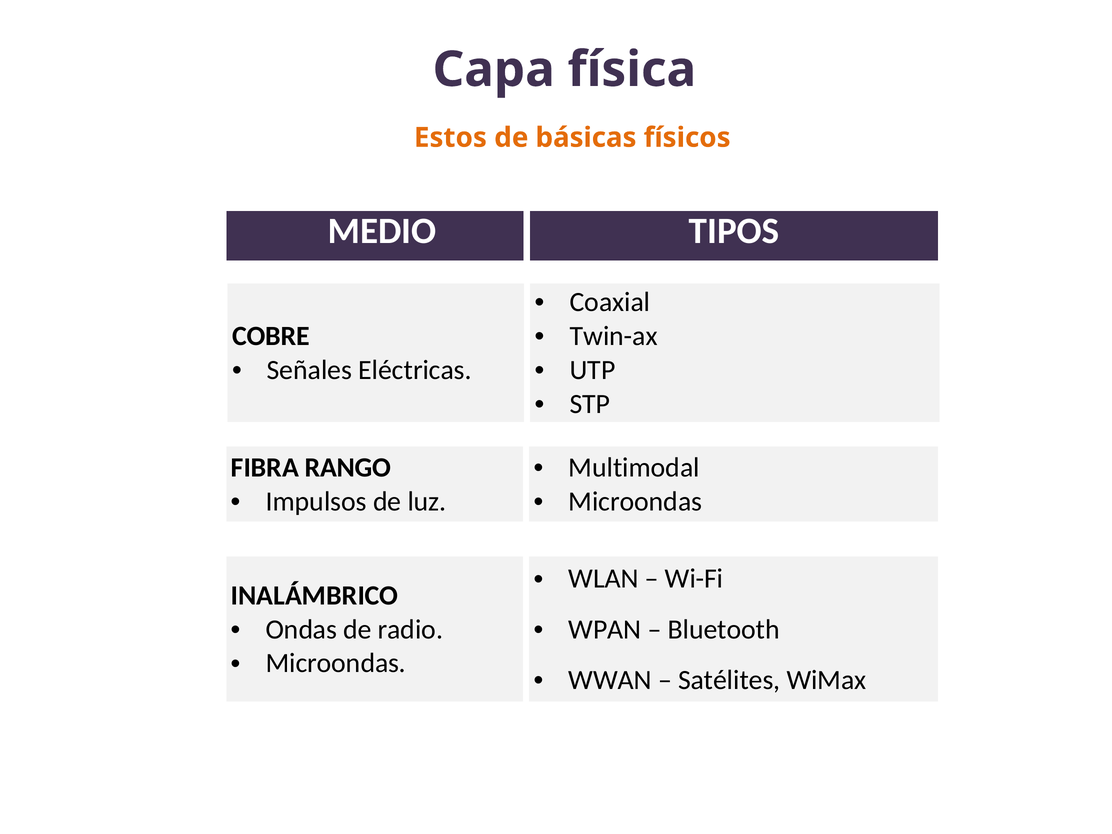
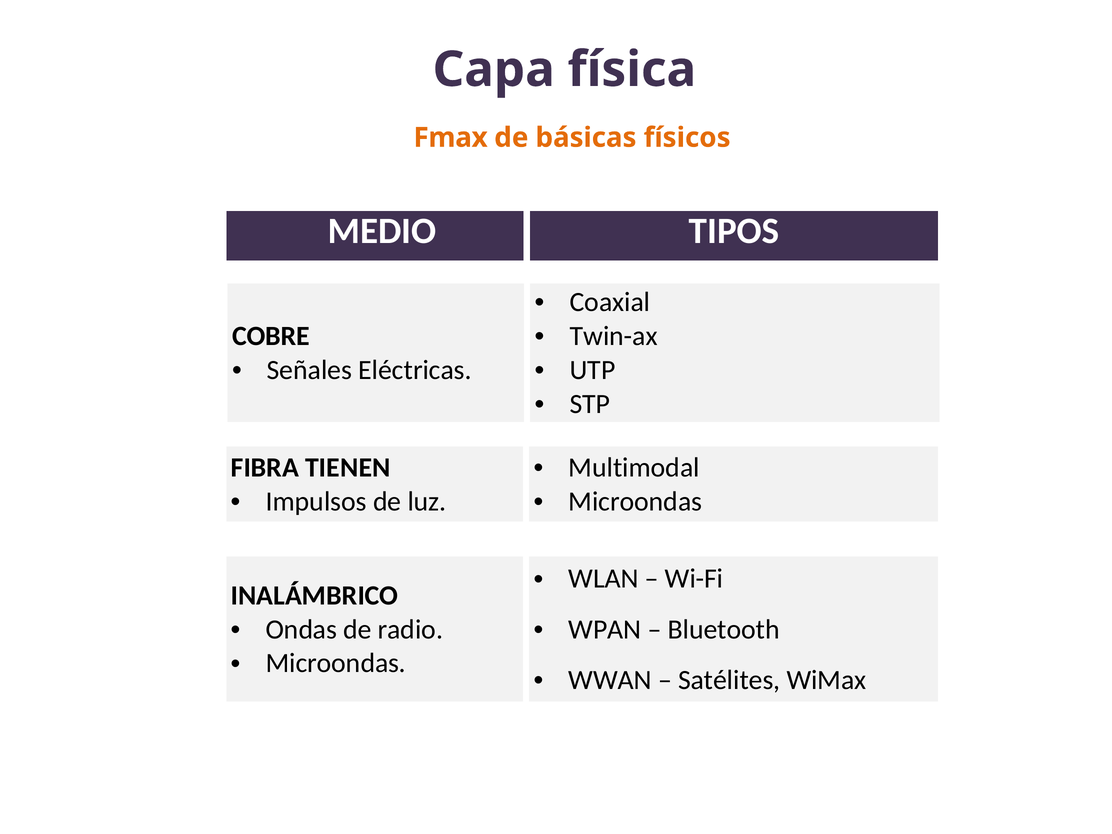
Estos: Estos -> Fmax
RANGO: RANGO -> TIENEN
